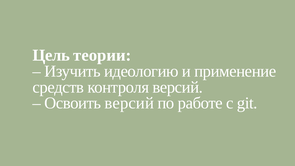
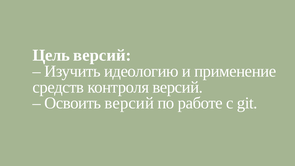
Цель теории: теории -> версий
